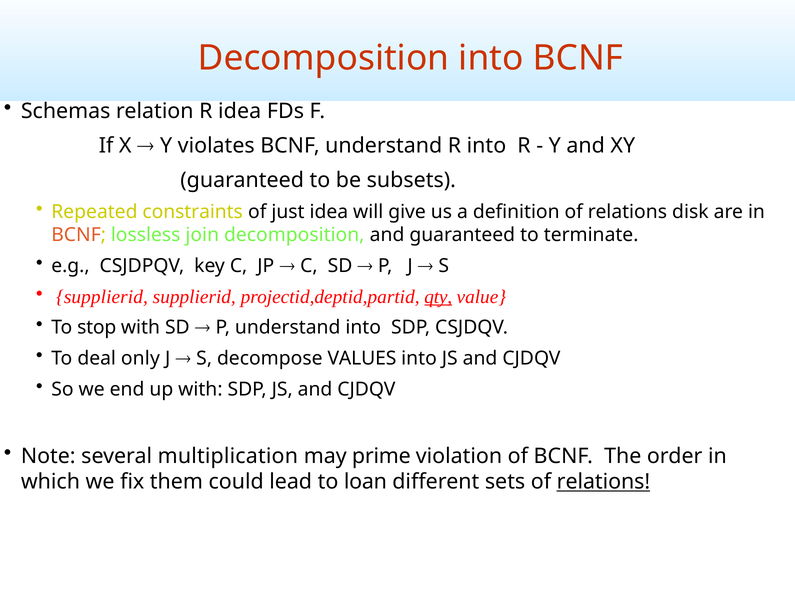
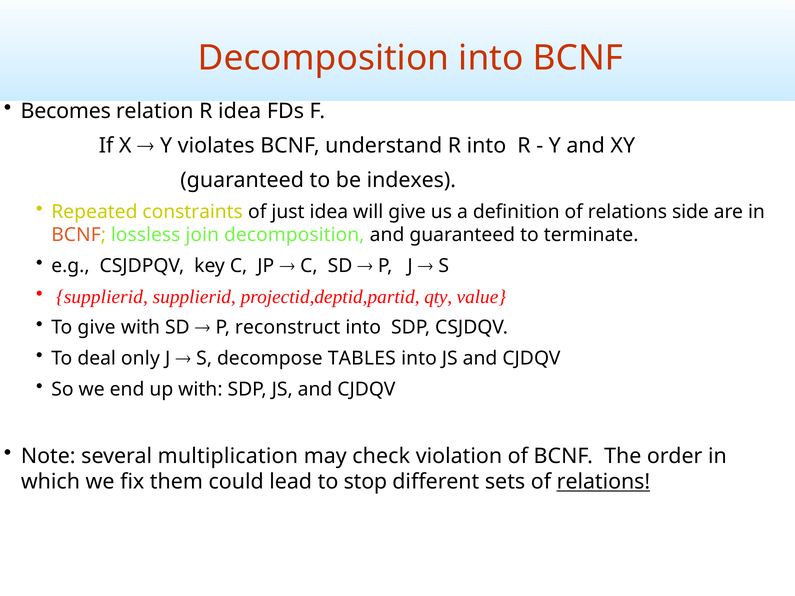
Schemas: Schemas -> Becomes
subsets: subsets -> indexes
disk: disk -> side
qty underline: present -> none
To stop: stop -> give
P understand: understand -> reconstruct
VALUES: VALUES -> TABLES
prime: prime -> check
loan: loan -> stop
